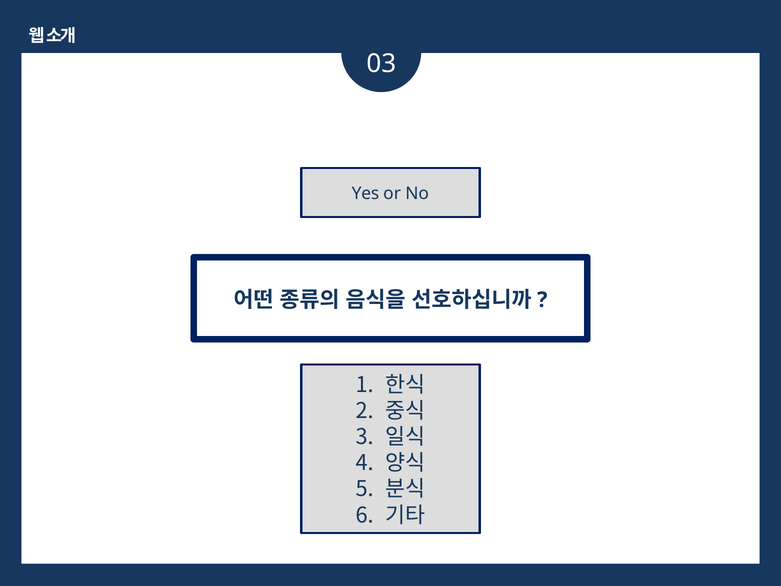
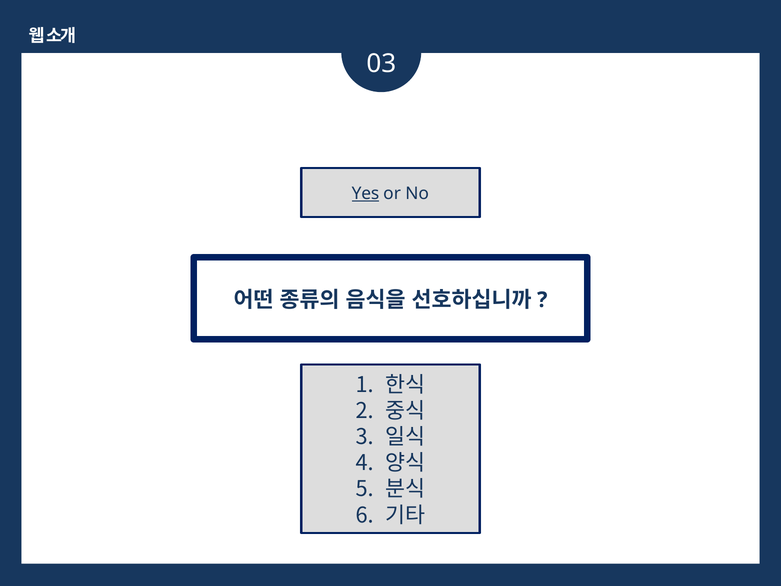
Yes underline: none -> present
